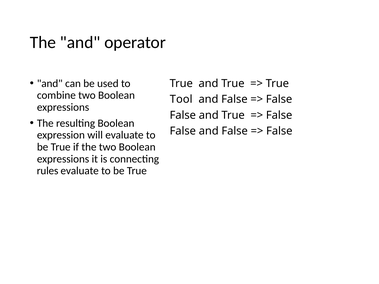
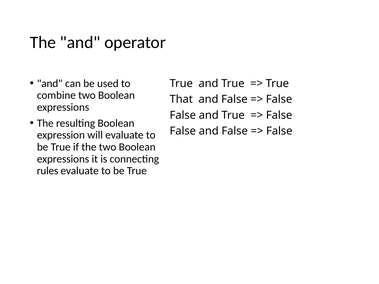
Tool: Tool -> That
